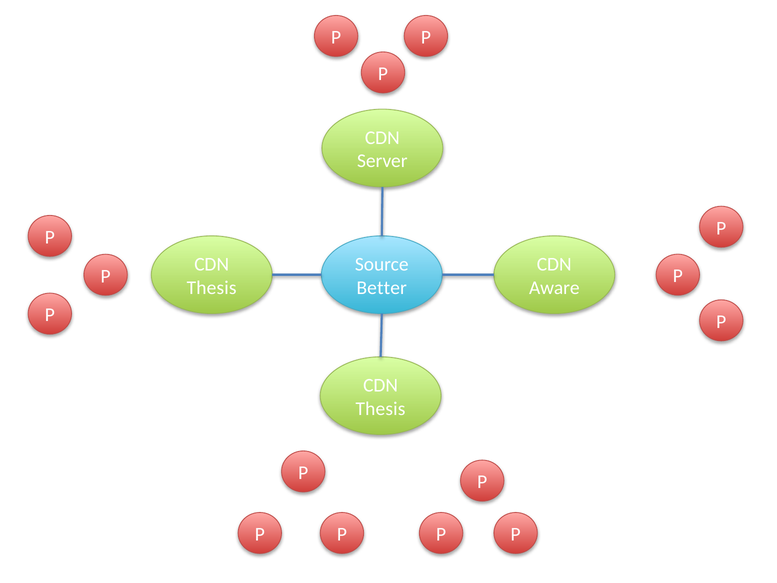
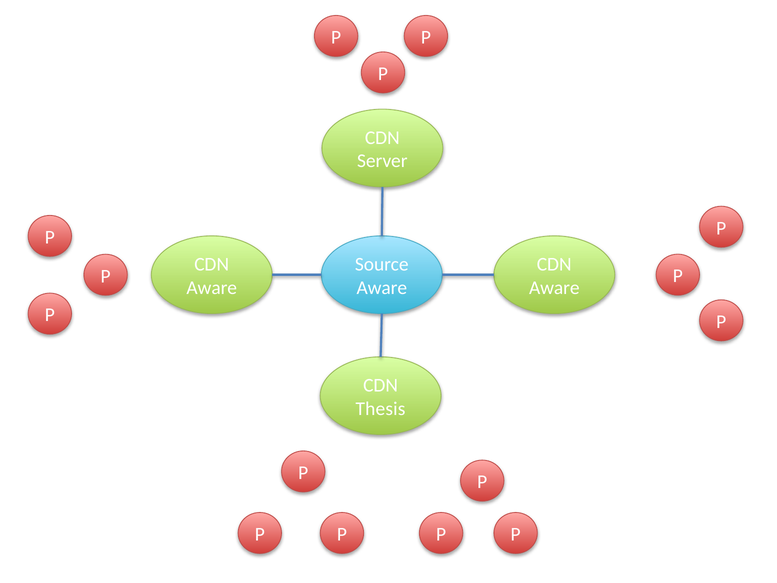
Thesis at (212, 288): Thesis -> Aware
Better at (382, 288): Better -> Aware
